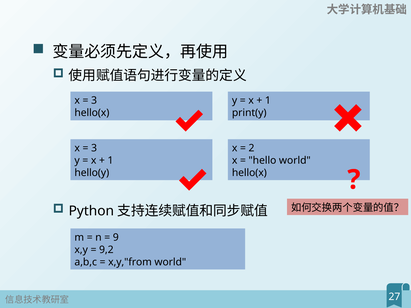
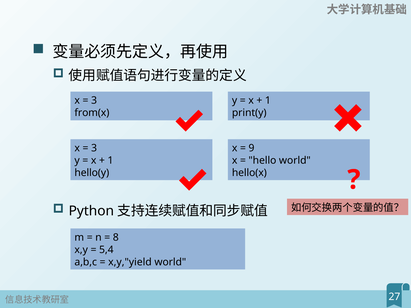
hello(x at (92, 113): hello(x -> from(x
2: 2 -> 9
9: 9 -> 8
9,2: 9,2 -> 5,4
x,y,"from: x,y,"from -> x,y,"yield
